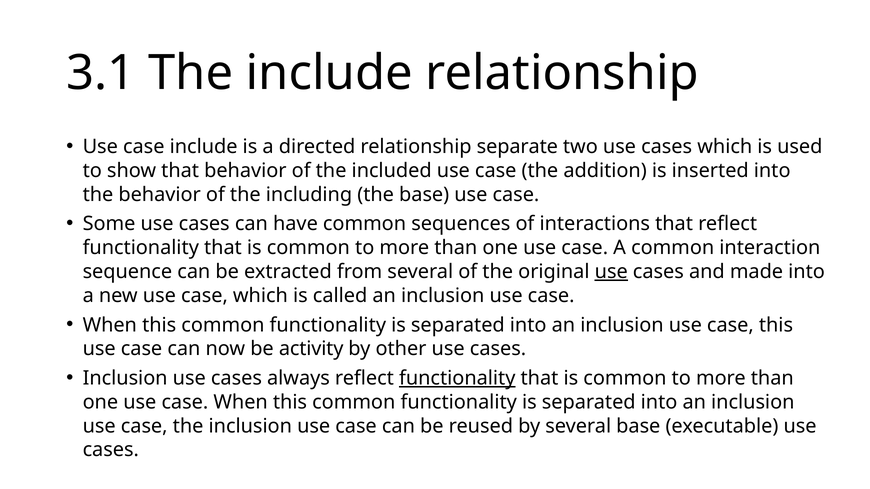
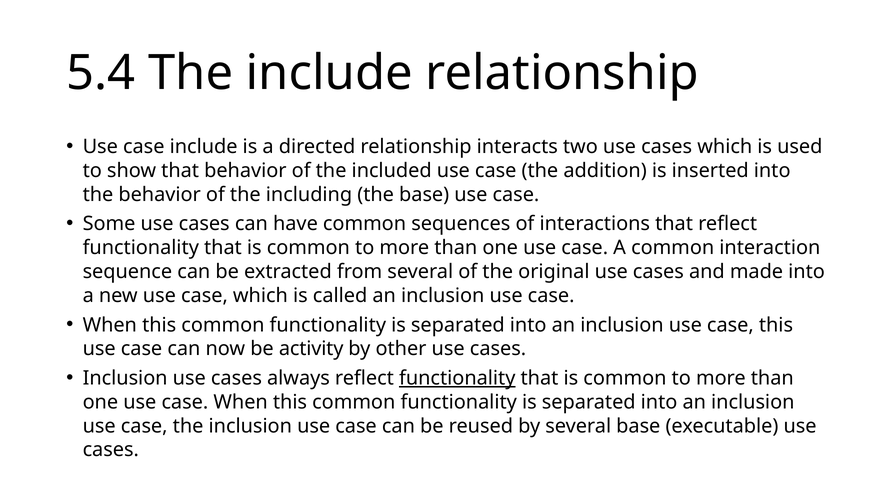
3.1: 3.1 -> 5.4
separate: separate -> interacts
use at (611, 272) underline: present -> none
